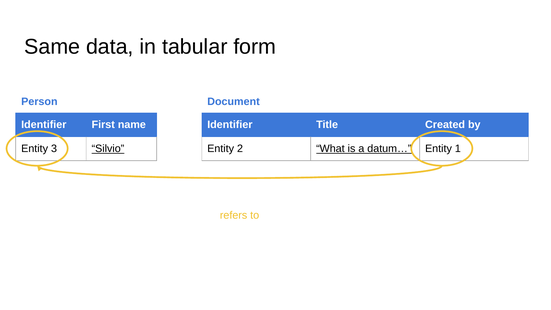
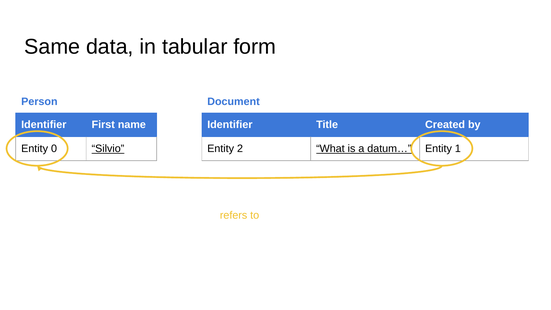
3: 3 -> 0
